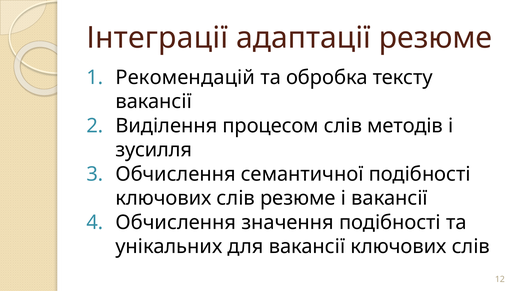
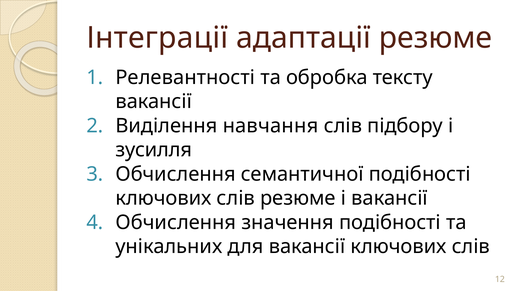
Рекомендацій: Рекомендацій -> Релевантності
процесом: процесом -> навчання
методів: методів -> підбору
